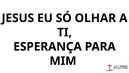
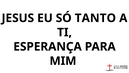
OLHAR: OLHAR -> TANTO
